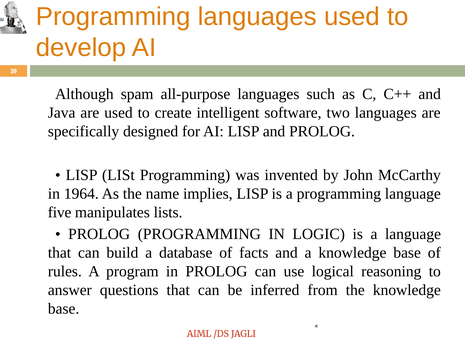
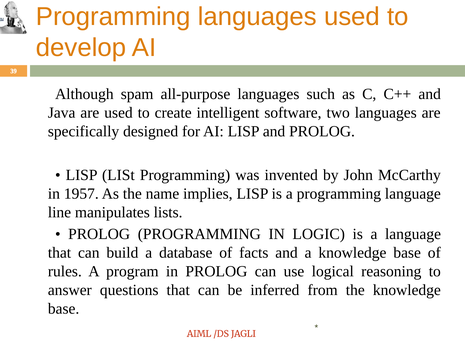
1964: 1964 -> 1957
five: five -> line
